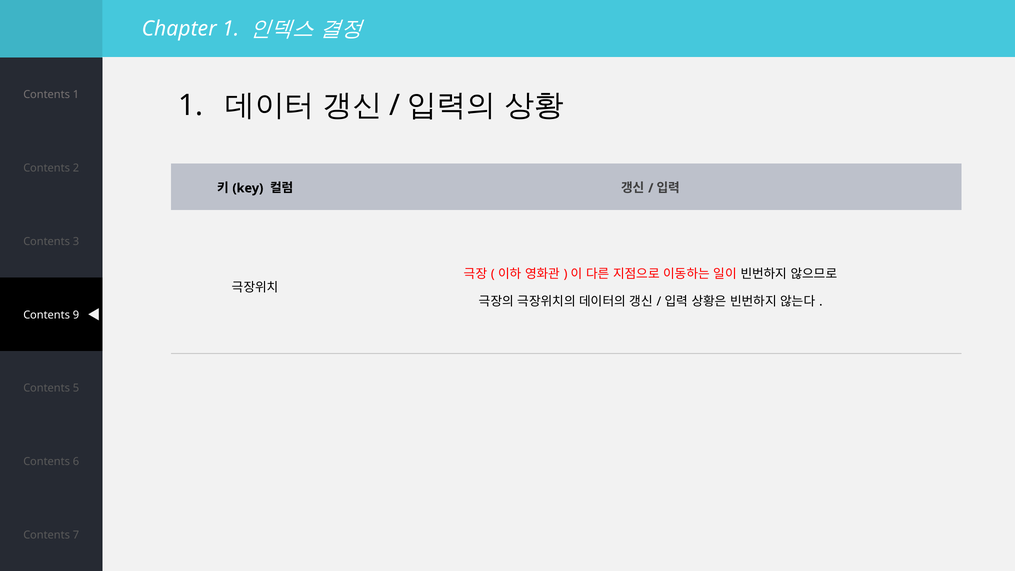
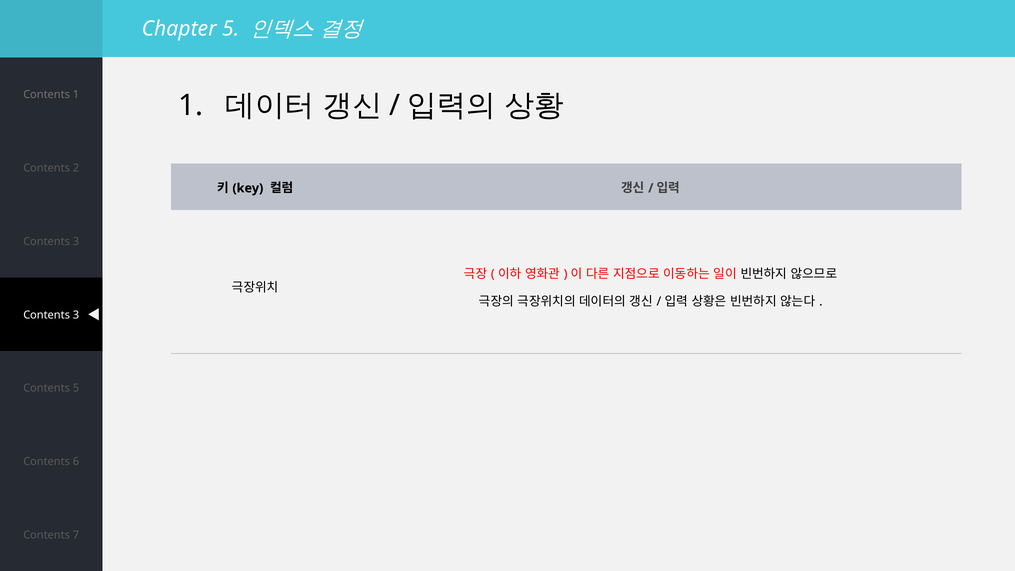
Chapter 1: 1 -> 5
9 at (76, 315): 9 -> 3
